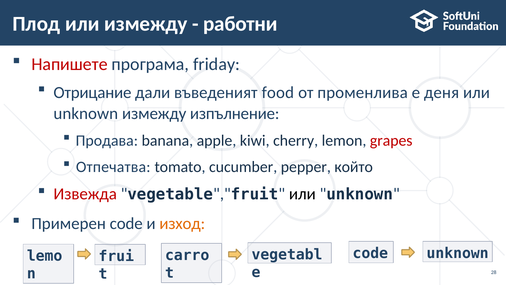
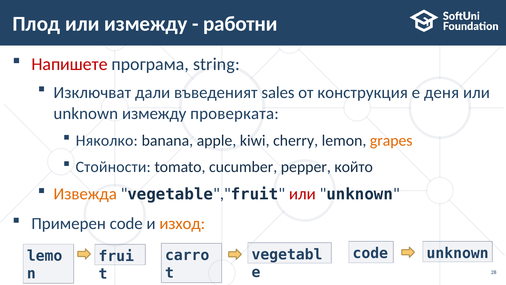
friday: friday -> string
Отрицание: Отрицание -> Изключват
food: food -> sales
променлива: променлива -> конструкция
изпълнение: изпълнение -> проверката
Продава: Продава -> Няколко
grapes colour: red -> orange
Отпечатва: Отпечатва -> Стойности
Извежда colour: red -> orange
или at (302, 194) colour: black -> red
